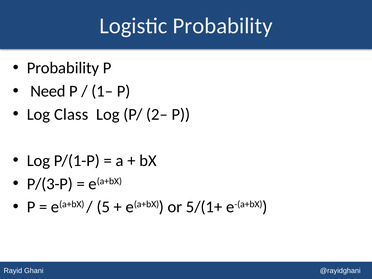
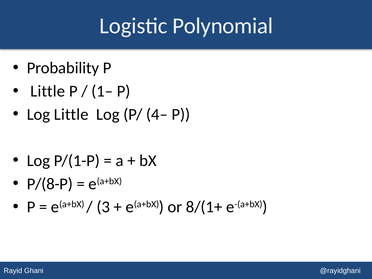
Logistic Probability: Probability -> Polynomial
Need at (48, 91): Need -> Little
Log Class: Class -> Little
2–: 2– -> 4–
P/(3-P: P/(3-P -> P/(8-P
5: 5 -> 3
5/(1+: 5/(1+ -> 8/(1+
